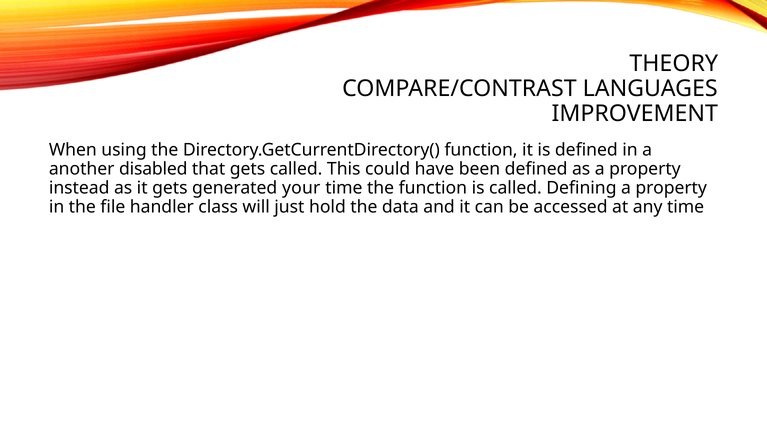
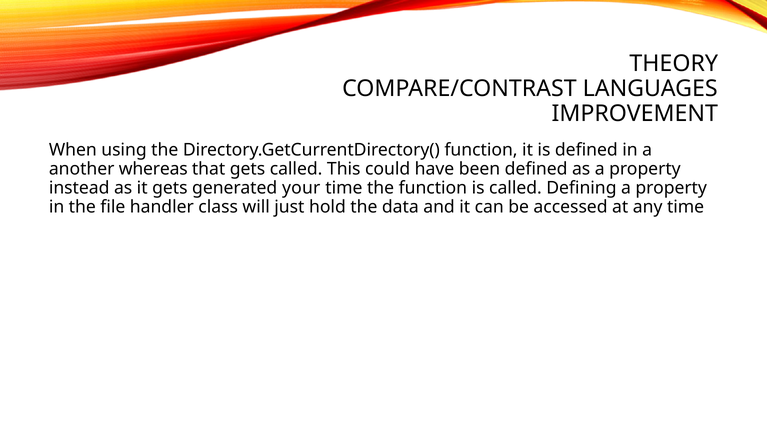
disabled: disabled -> whereas
